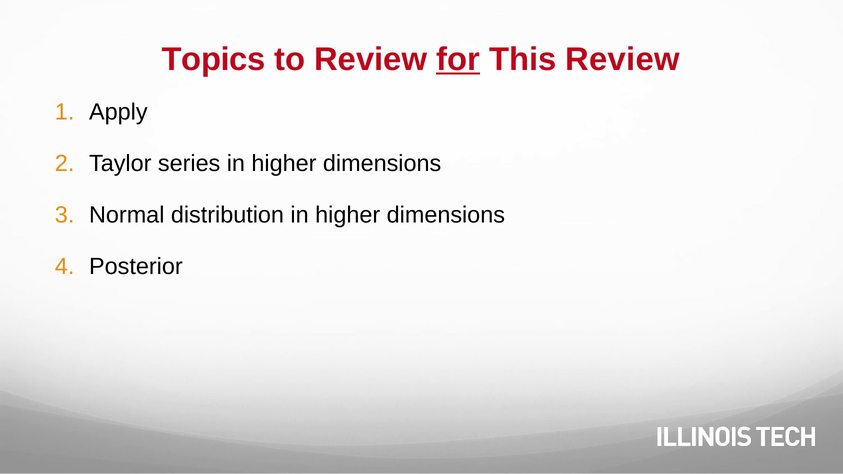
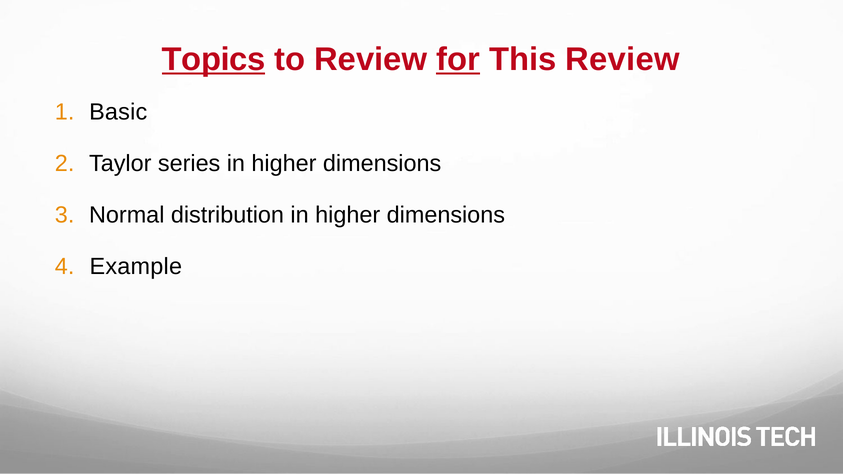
Topics underline: none -> present
Apply: Apply -> Basic
Posterior: Posterior -> Example
